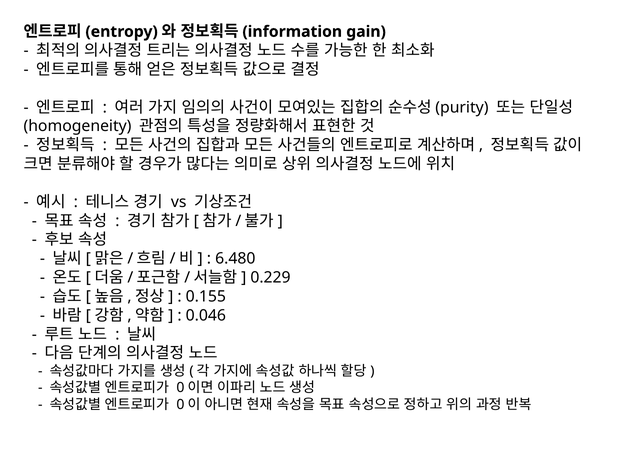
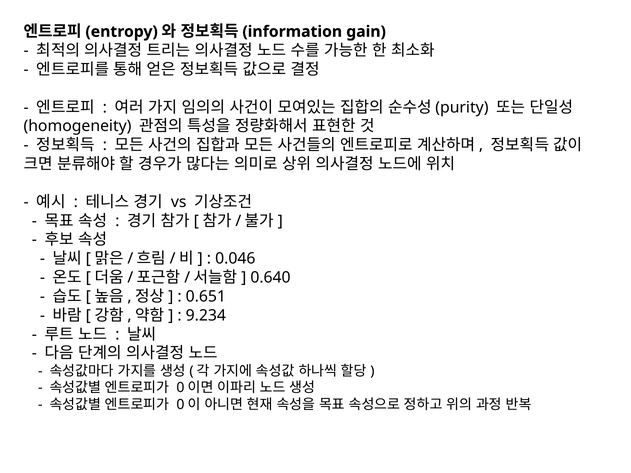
6.480: 6.480 -> 0.046
0.229: 0.229 -> 0.640
0.155: 0.155 -> 0.651
0.046: 0.046 -> 9.234
